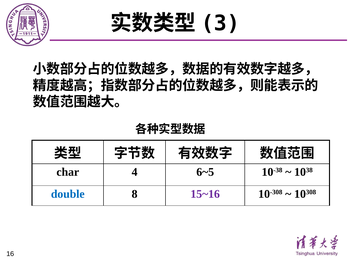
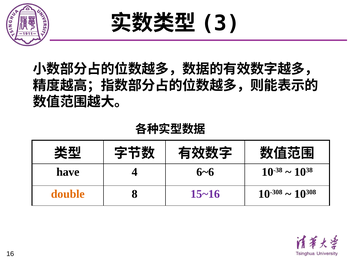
char: char -> have
6~5: 6~5 -> 6~6
double colour: blue -> orange
